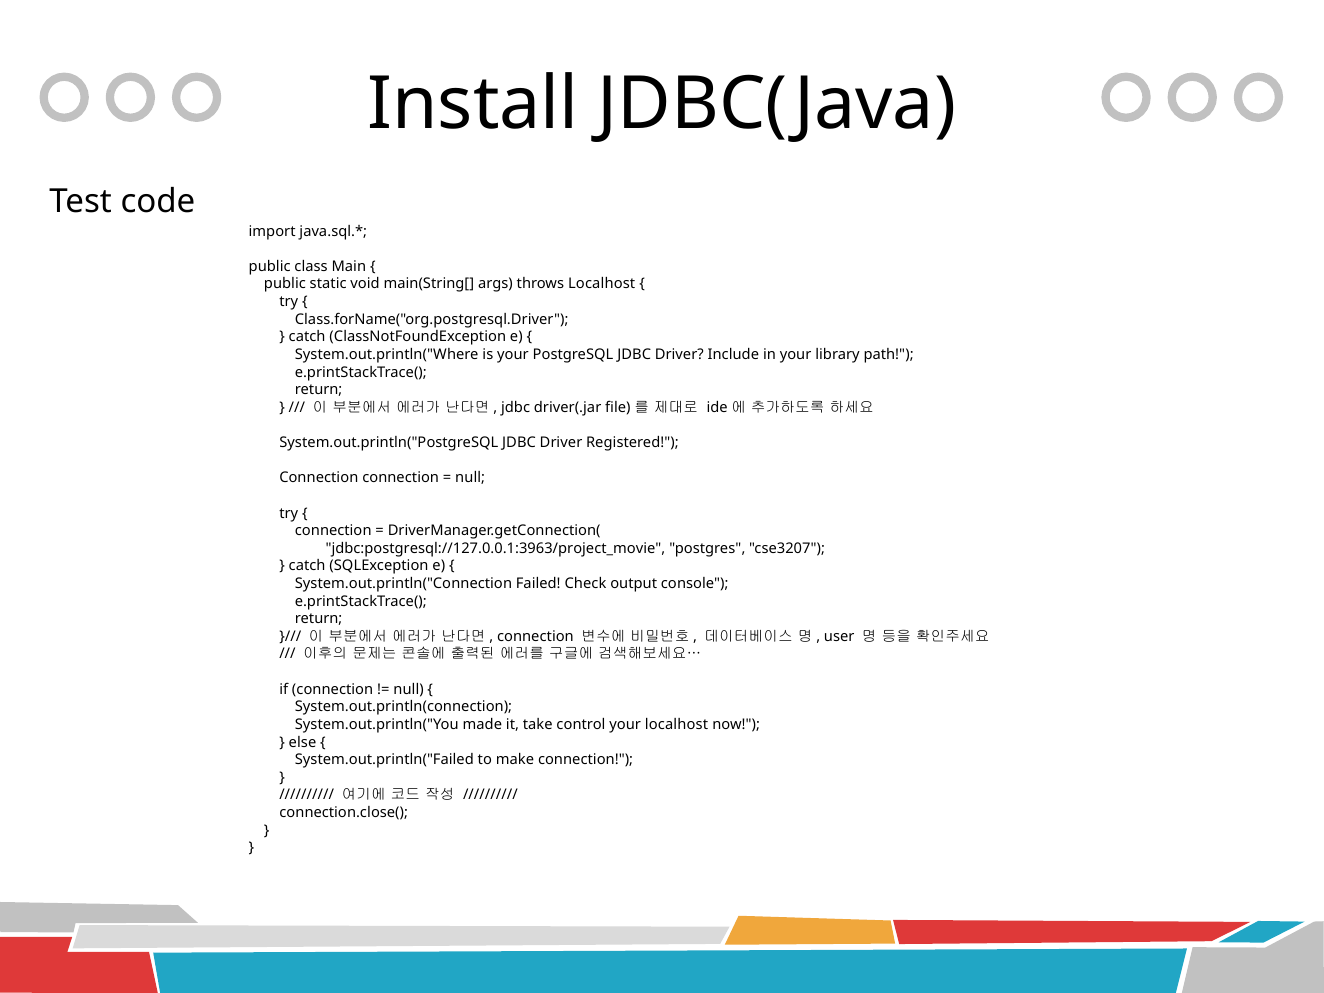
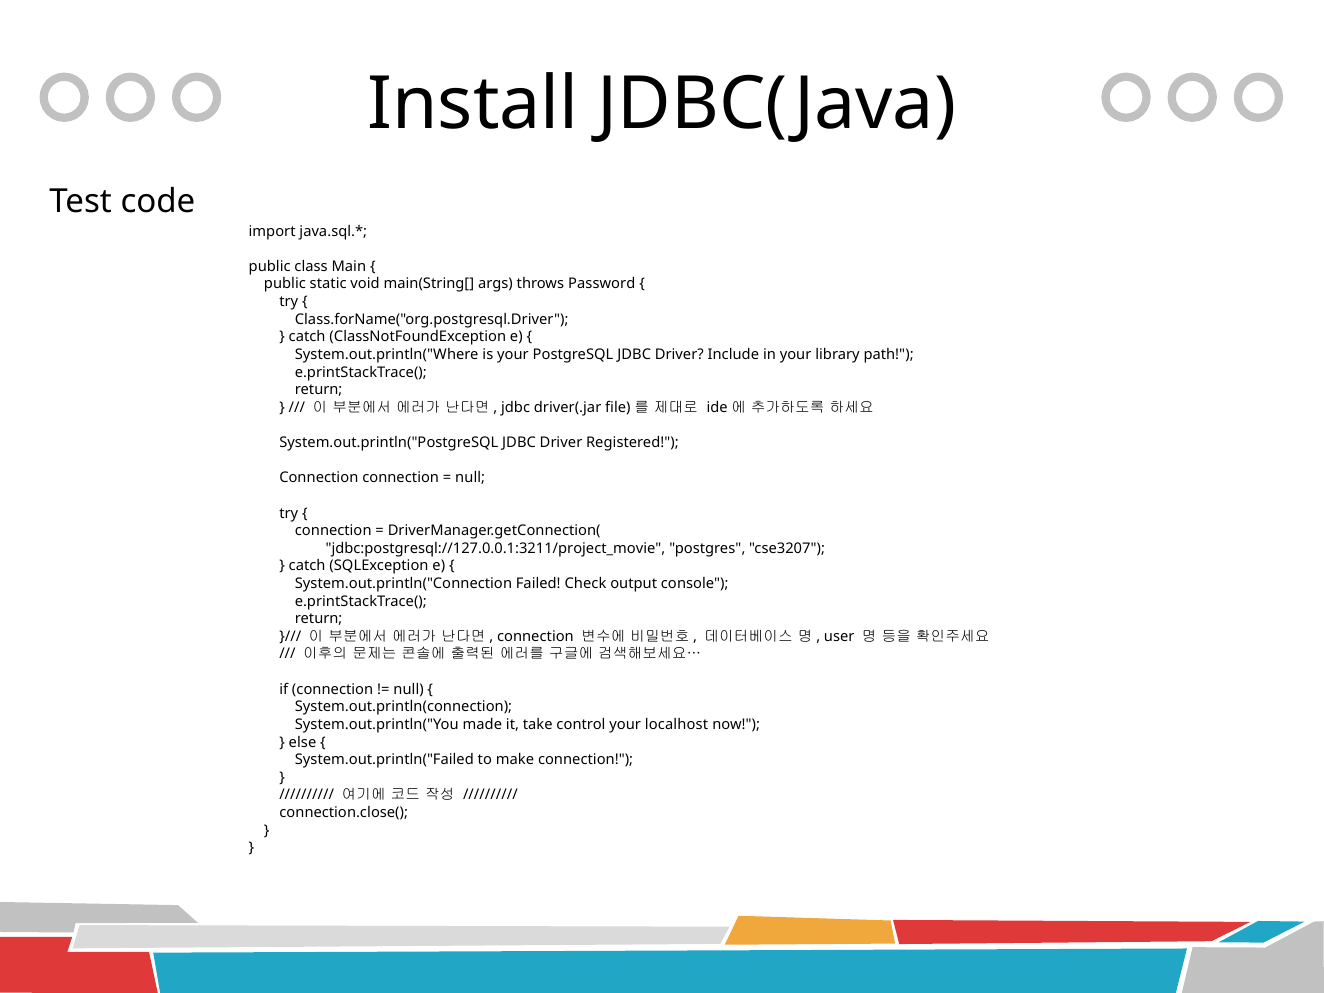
throws Localhost: Localhost -> Password
jdbc:postgresql://127.0.0.1:3963/project_movie: jdbc:postgresql://127.0.0.1:3963/project_movie -> jdbc:postgresql://127.0.0.1:3211/project_movie
